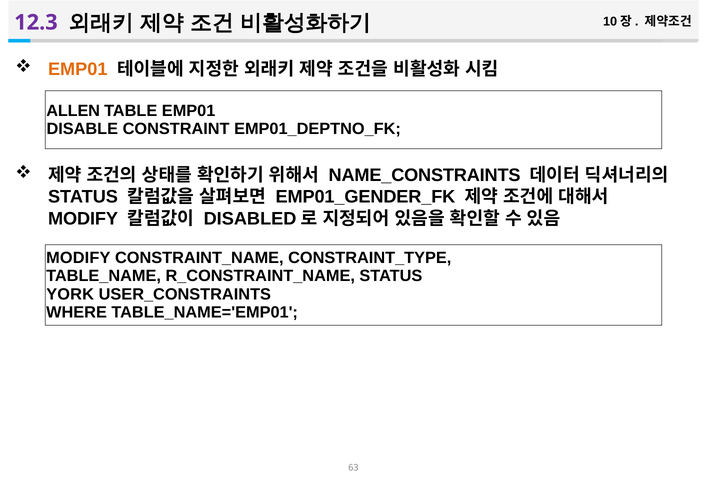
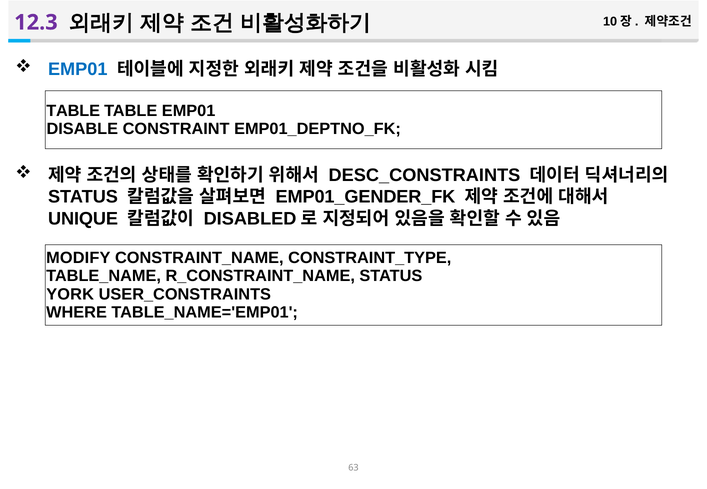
EMP01 at (78, 69) colour: orange -> blue
ALLEN at (73, 111): ALLEN -> TABLE
NAME_CONSTRAINTS: NAME_CONSTRAINTS -> DESC_CONSTRAINTS
MODIFY at (83, 219): MODIFY -> UNIQUE
